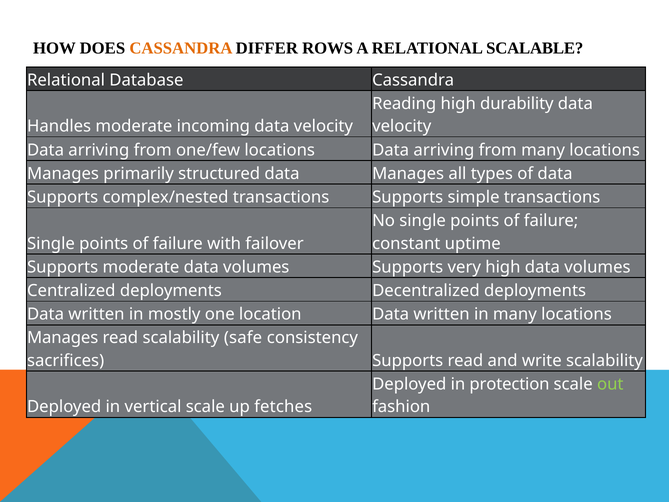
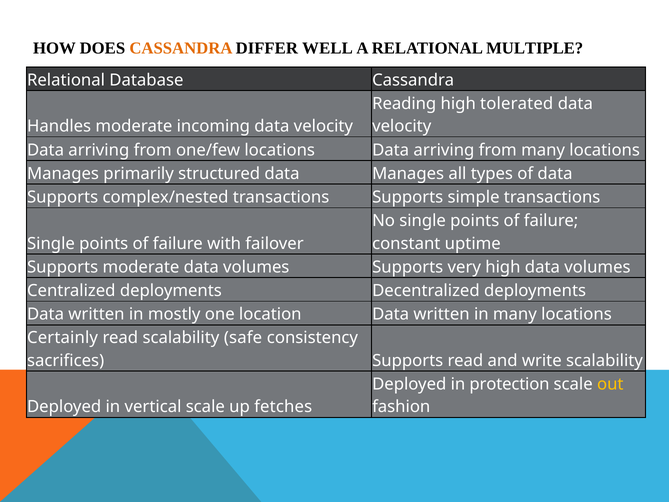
ROWS: ROWS -> WELL
SCALABLE: SCALABLE -> MULTIPLE
durability: durability -> tolerated
Manages at (63, 338): Manages -> Certainly
out colour: light green -> yellow
